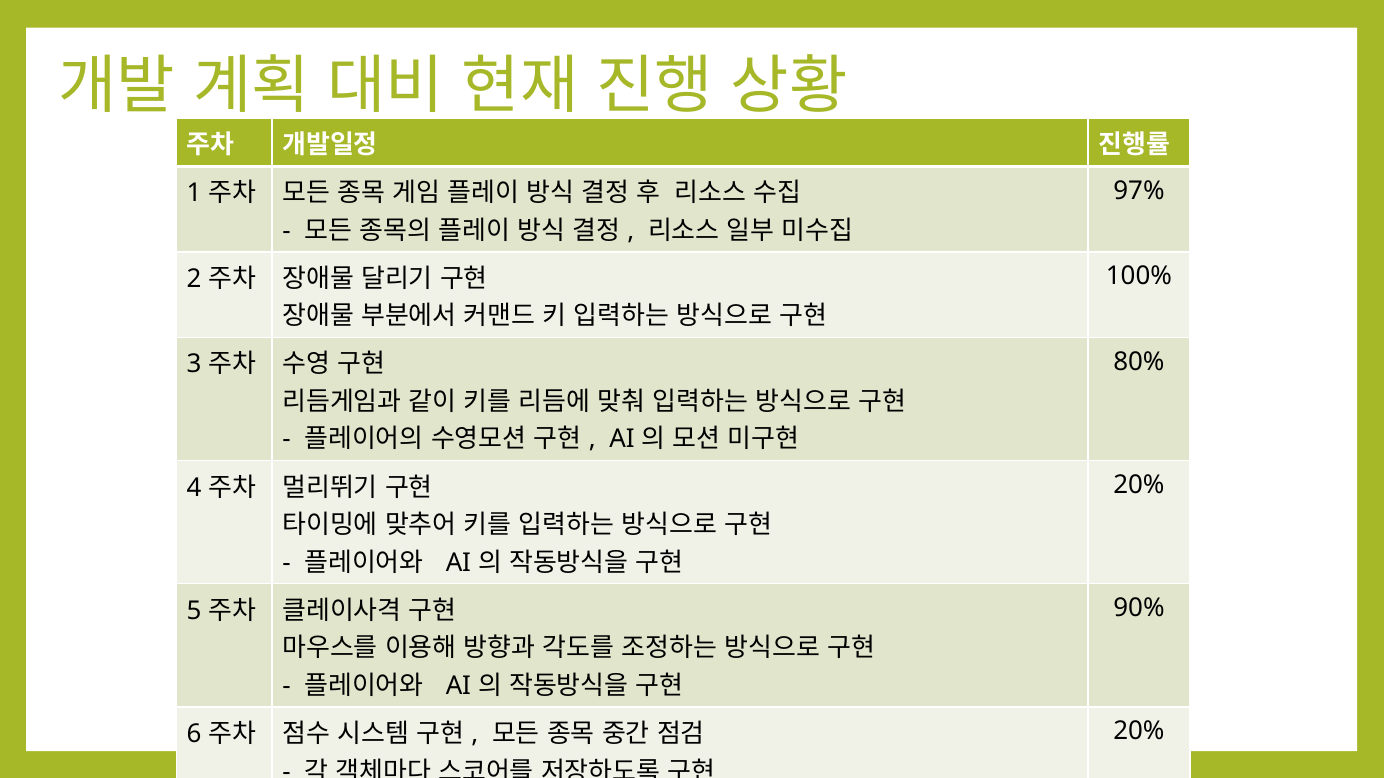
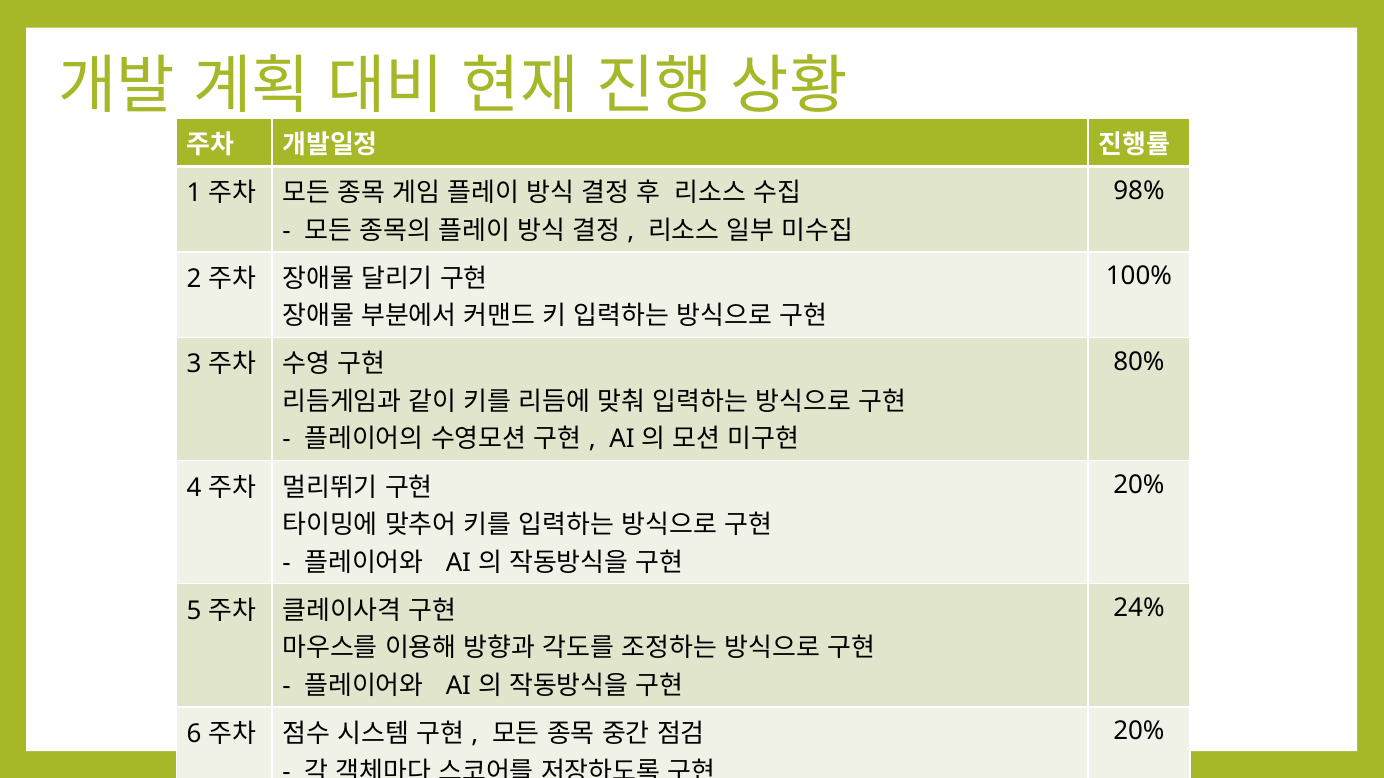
97%: 97% -> 98%
90%: 90% -> 24%
